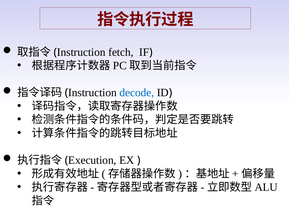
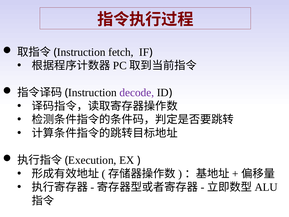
decode colour: blue -> purple
